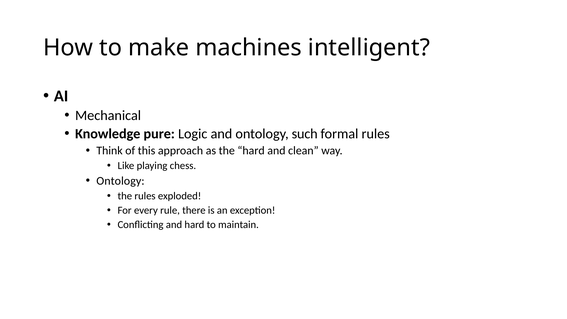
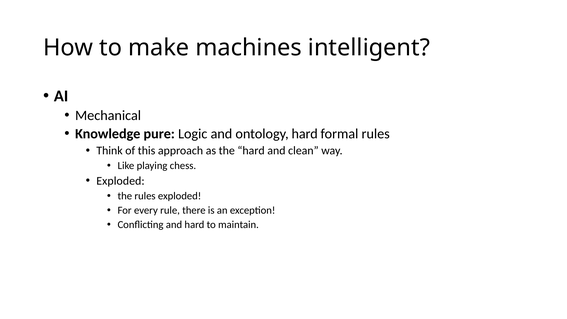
ontology such: such -> hard
Ontology at (120, 181): Ontology -> Exploded
